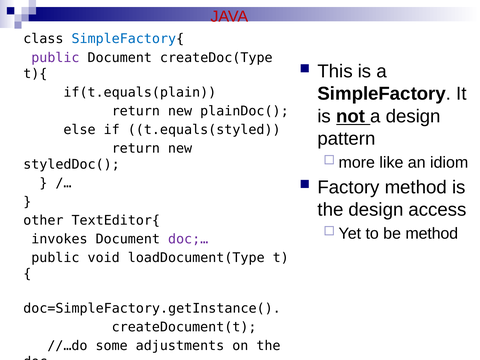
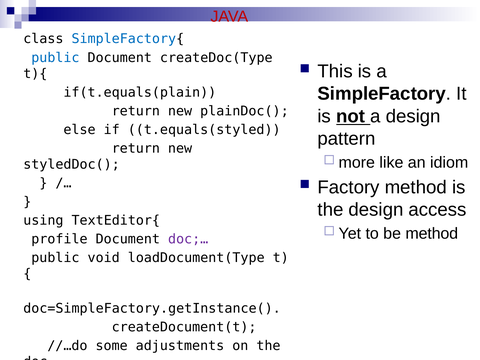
public at (55, 58) colour: purple -> blue
other: other -> using
invokes: invokes -> profile
